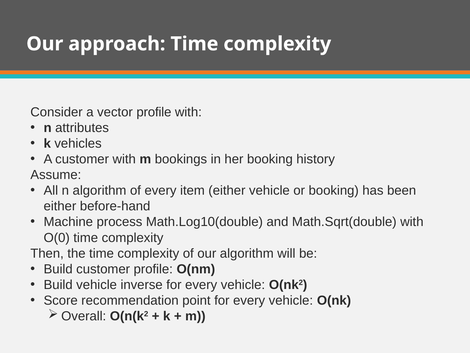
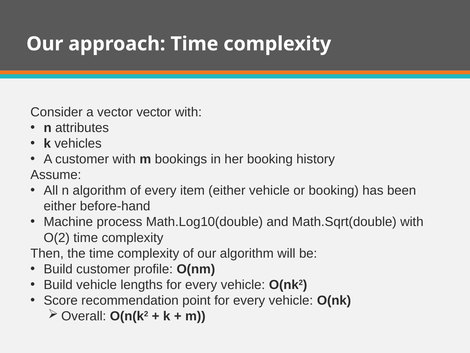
vector profile: profile -> vector
O(0: O(0 -> O(2
inverse: inverse -> lengths
